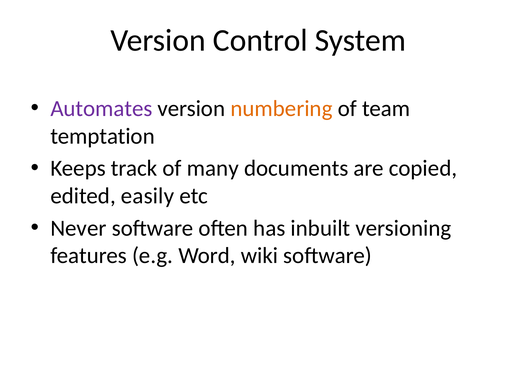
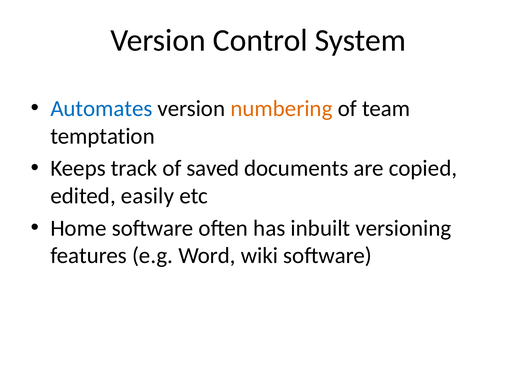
Automates colour: purple -> blue
many: many -> saved
Never: Never -> Home
